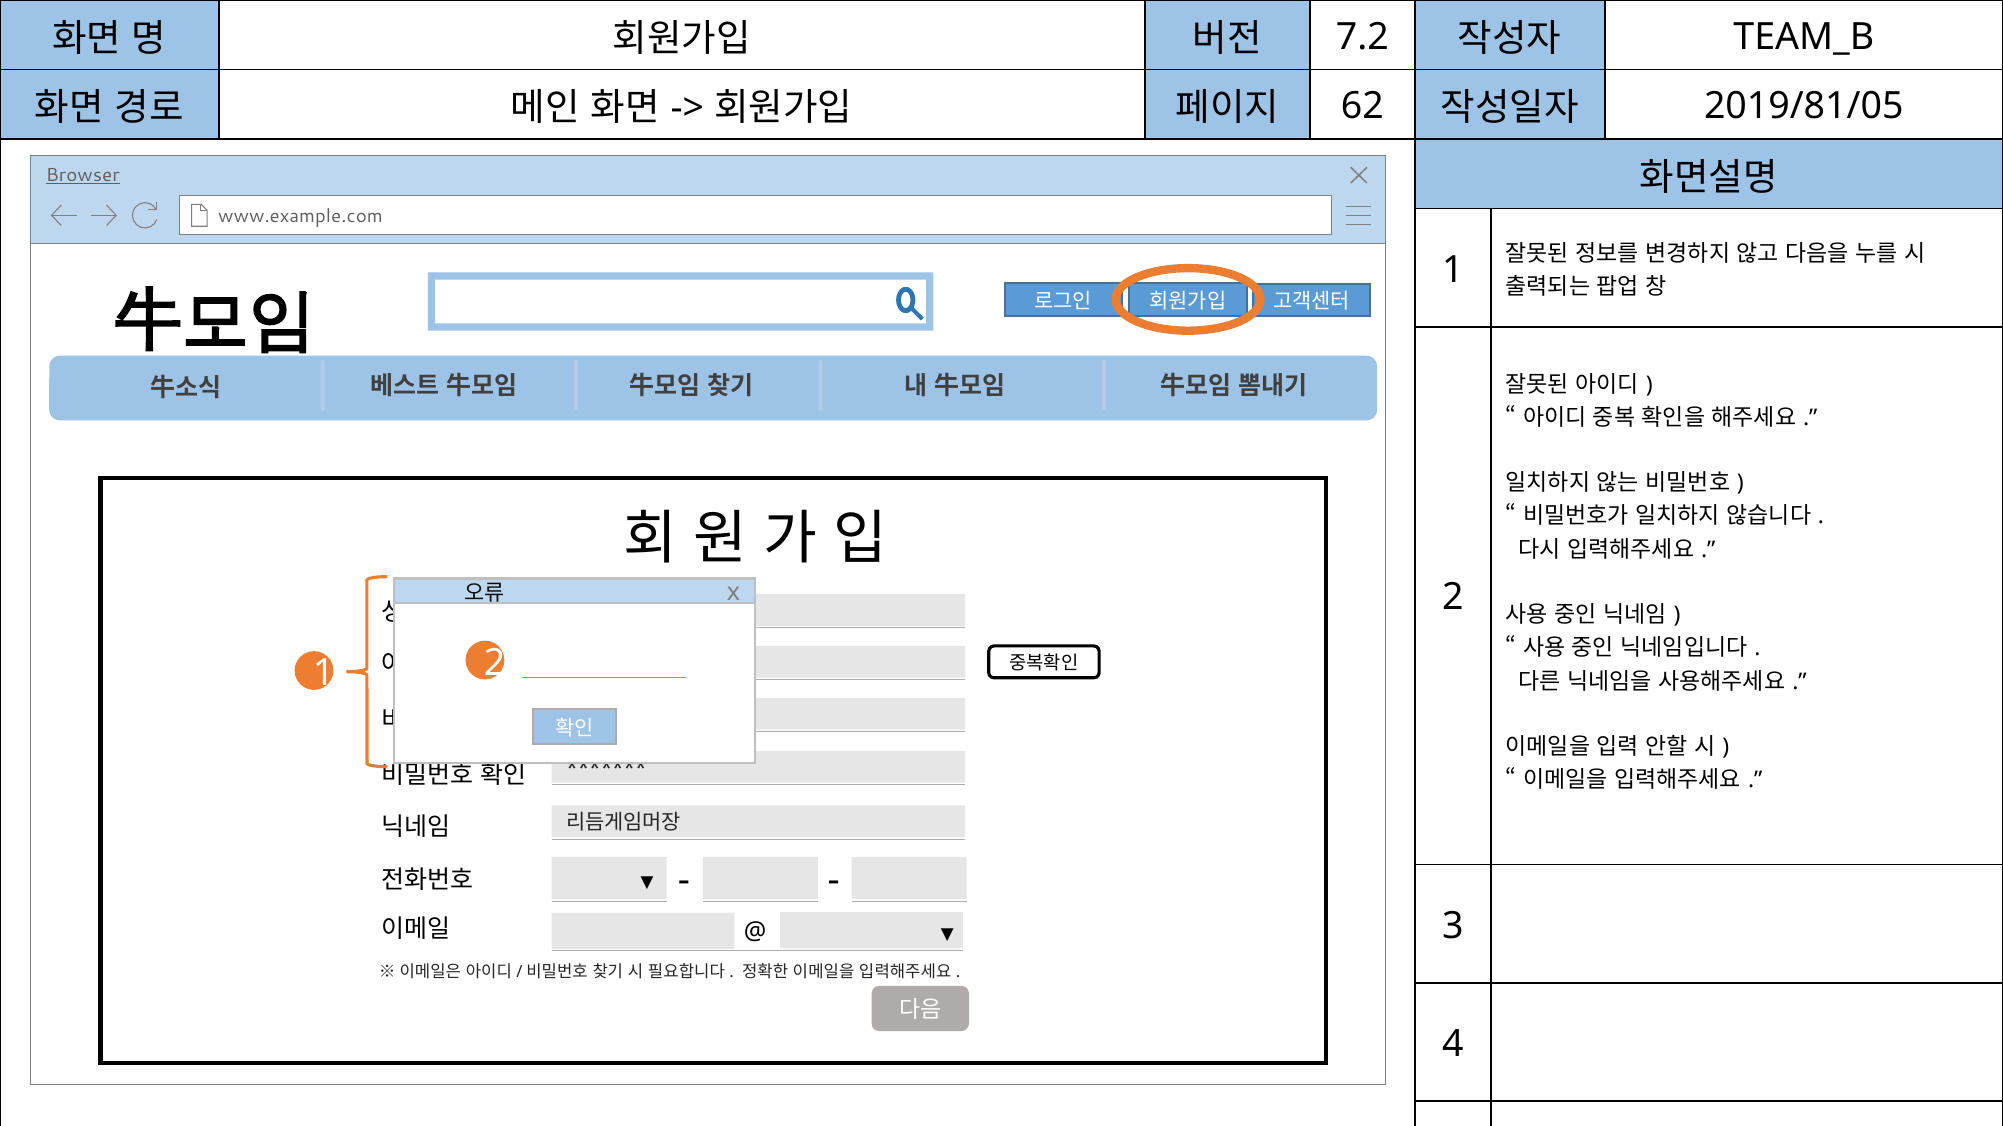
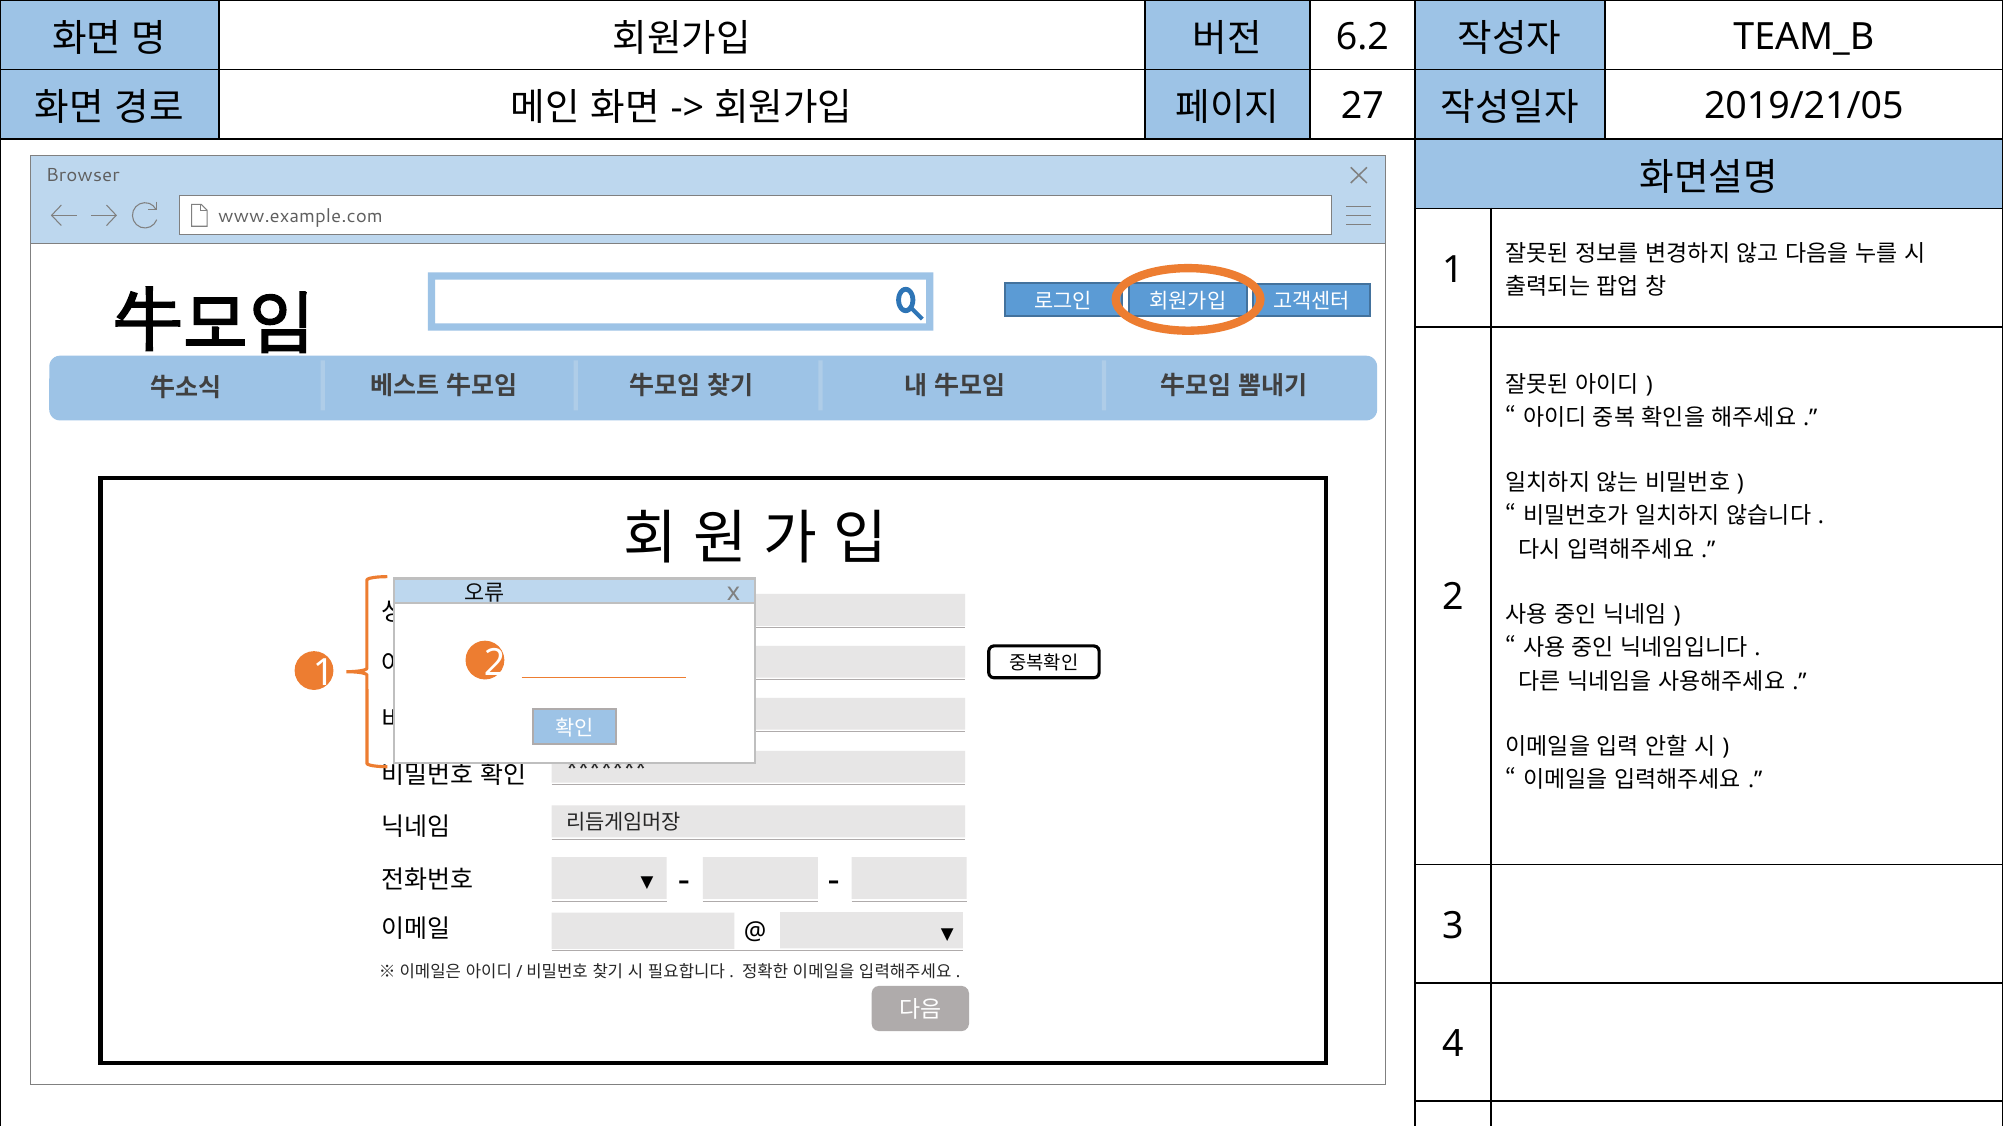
7.2: 7.2 -> 6.2
62: 62 -> 27
2019/81/05: 2019/81/05 -> 2019/21/05
Browser underline: present -> none
